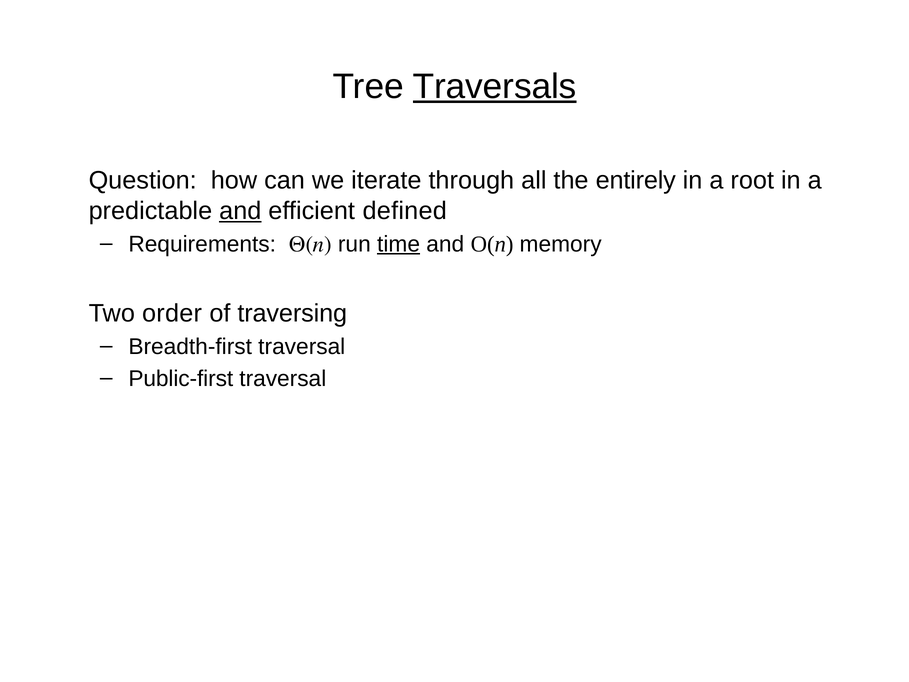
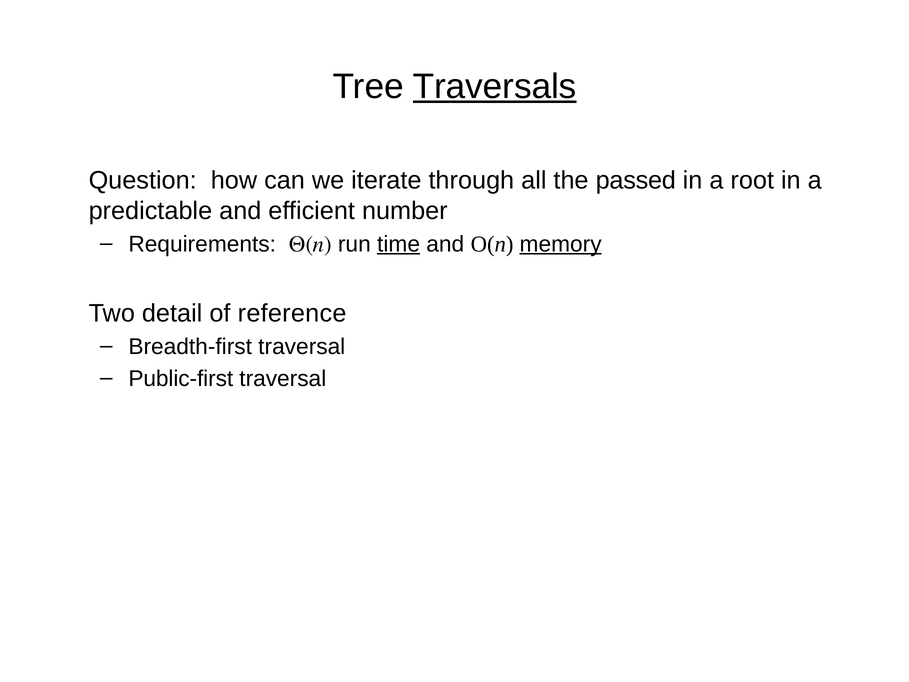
entirely: entirely -> passed
and at (240, 211) underline: present -> none
defined: defined -> number
memory underline: none -> present
order: order -> detail
traversing: traversing -> reference
